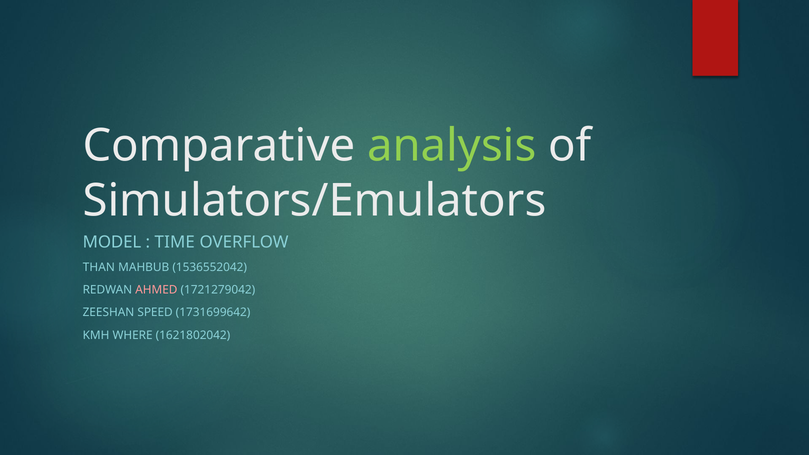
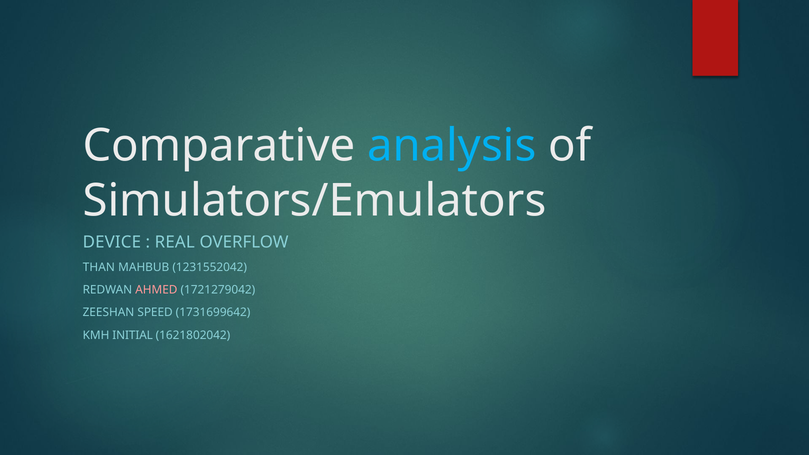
analysis colour: light green -> light blue
MODEL: MODEL -> DEVICE
TIME: TIME -> REAL
1536552042: 1536552042 -> 1231552042
WHERE: WHERE -> INITIAL
